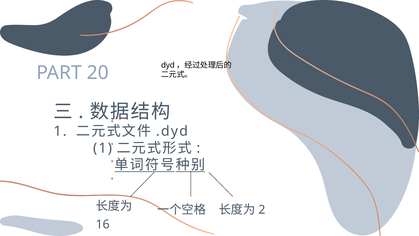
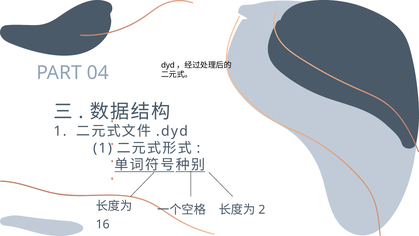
20: 20 -> 04
